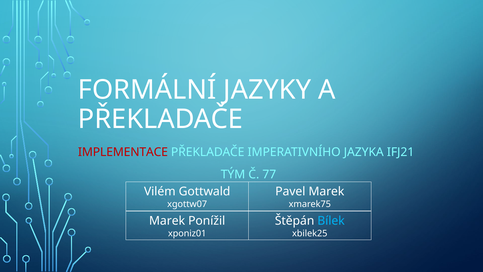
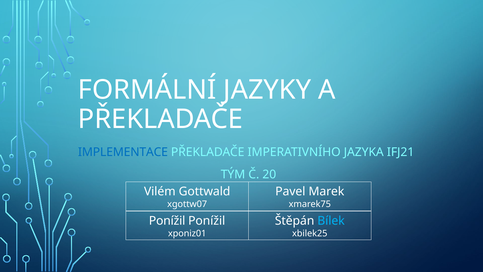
IMPLEMENTACE colour: red -> blue
77: 77 -> 20
Marek at (167, 221): Marek -> Ponížil
